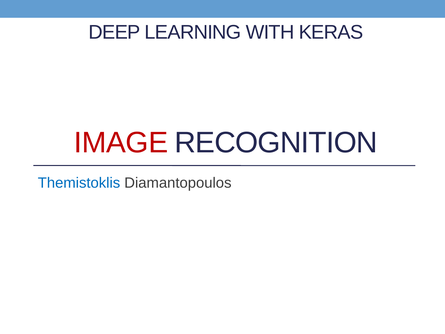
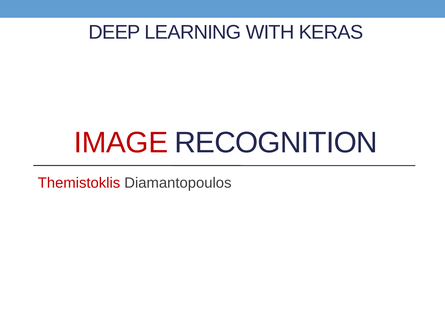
Themistoklis colour: blue -> red
